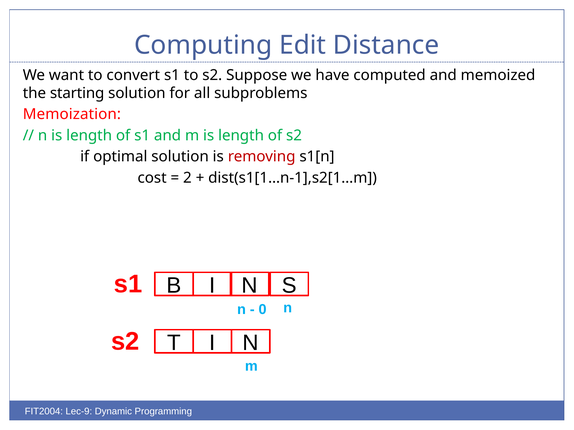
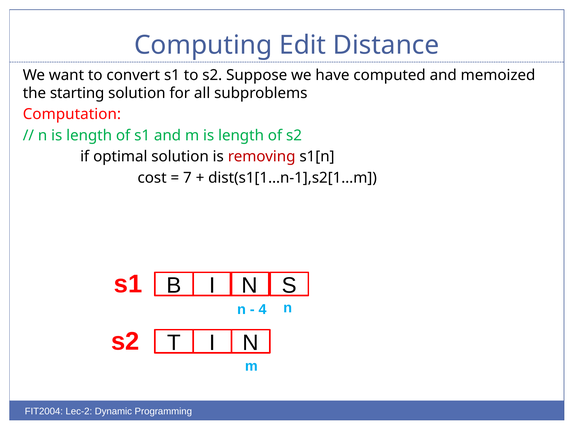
Memoization: Memoization -> Computation
2: 2 -> 7
0: 0 -> 4
Lec-9: Lec-9 -> Lec-2
